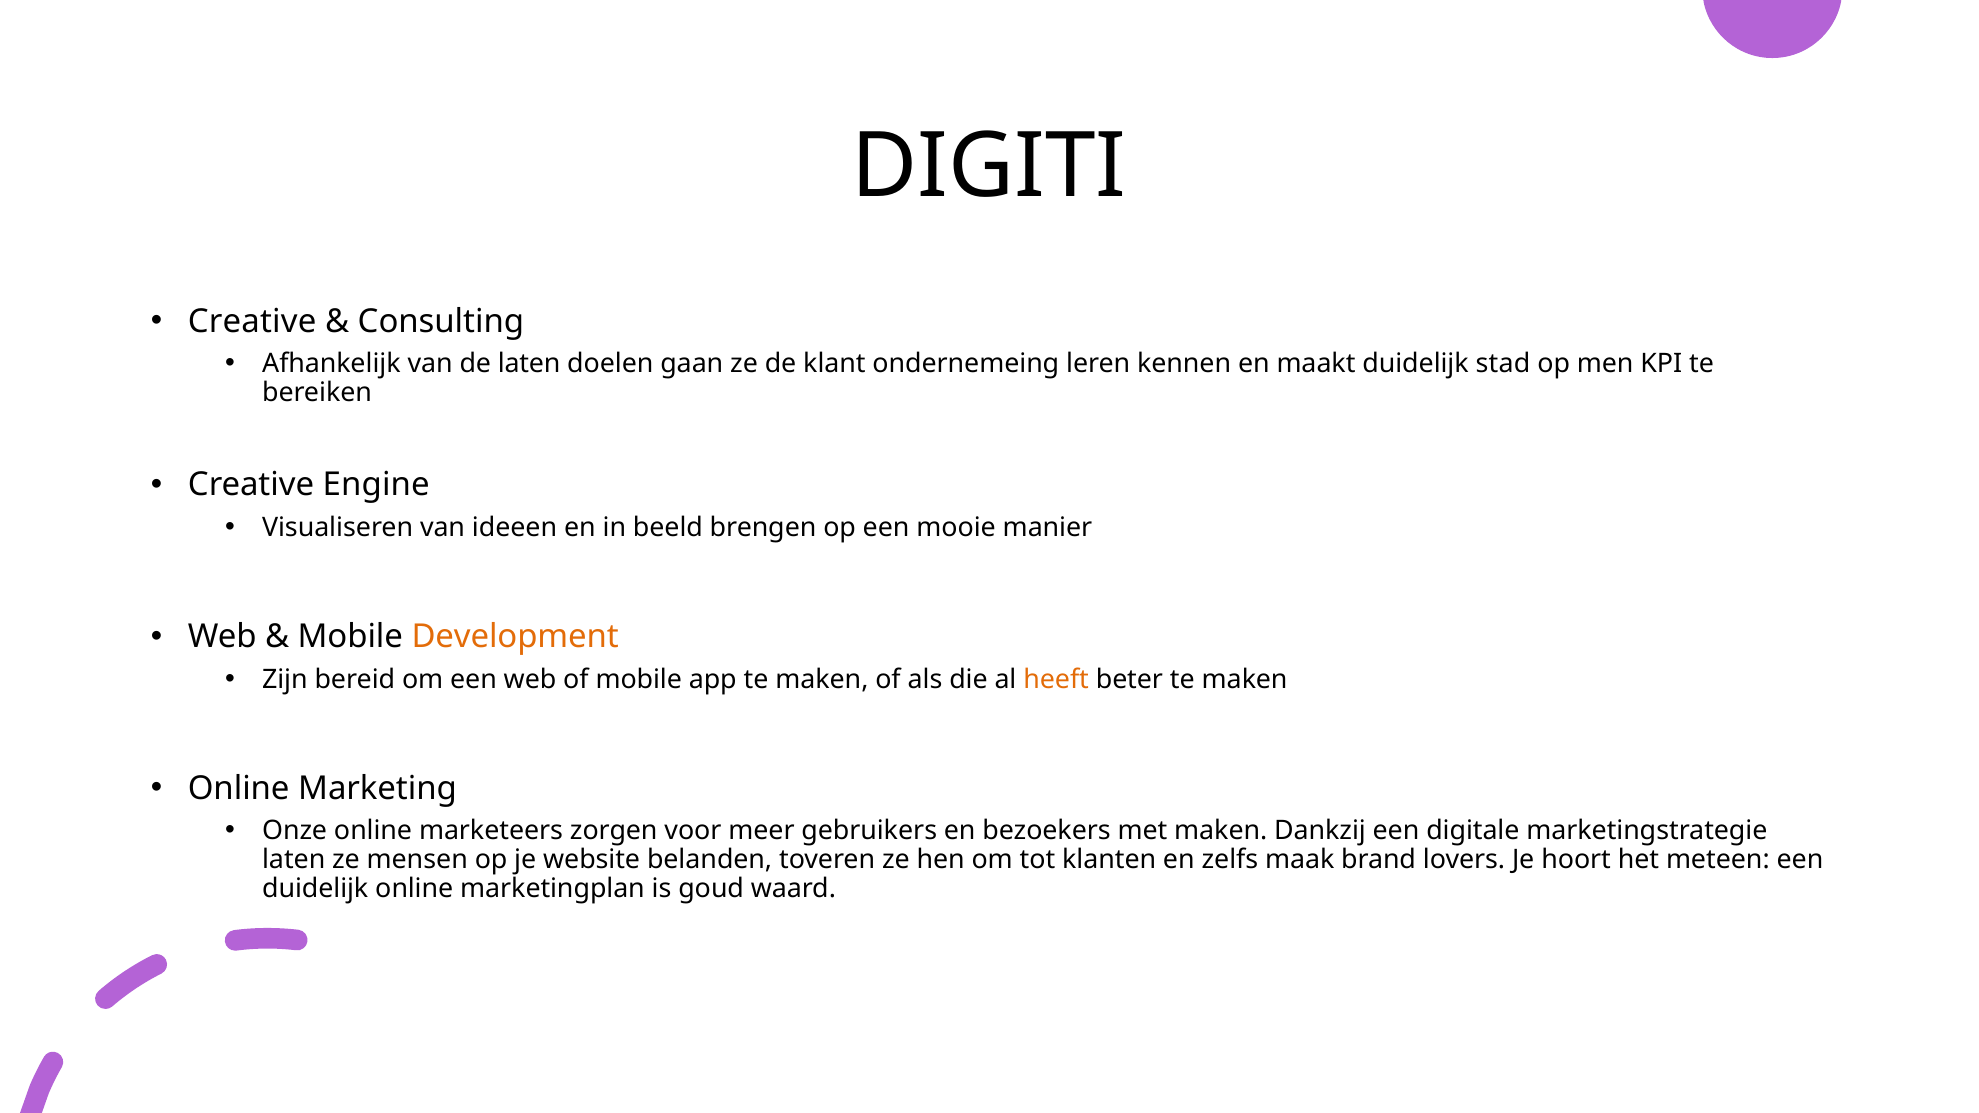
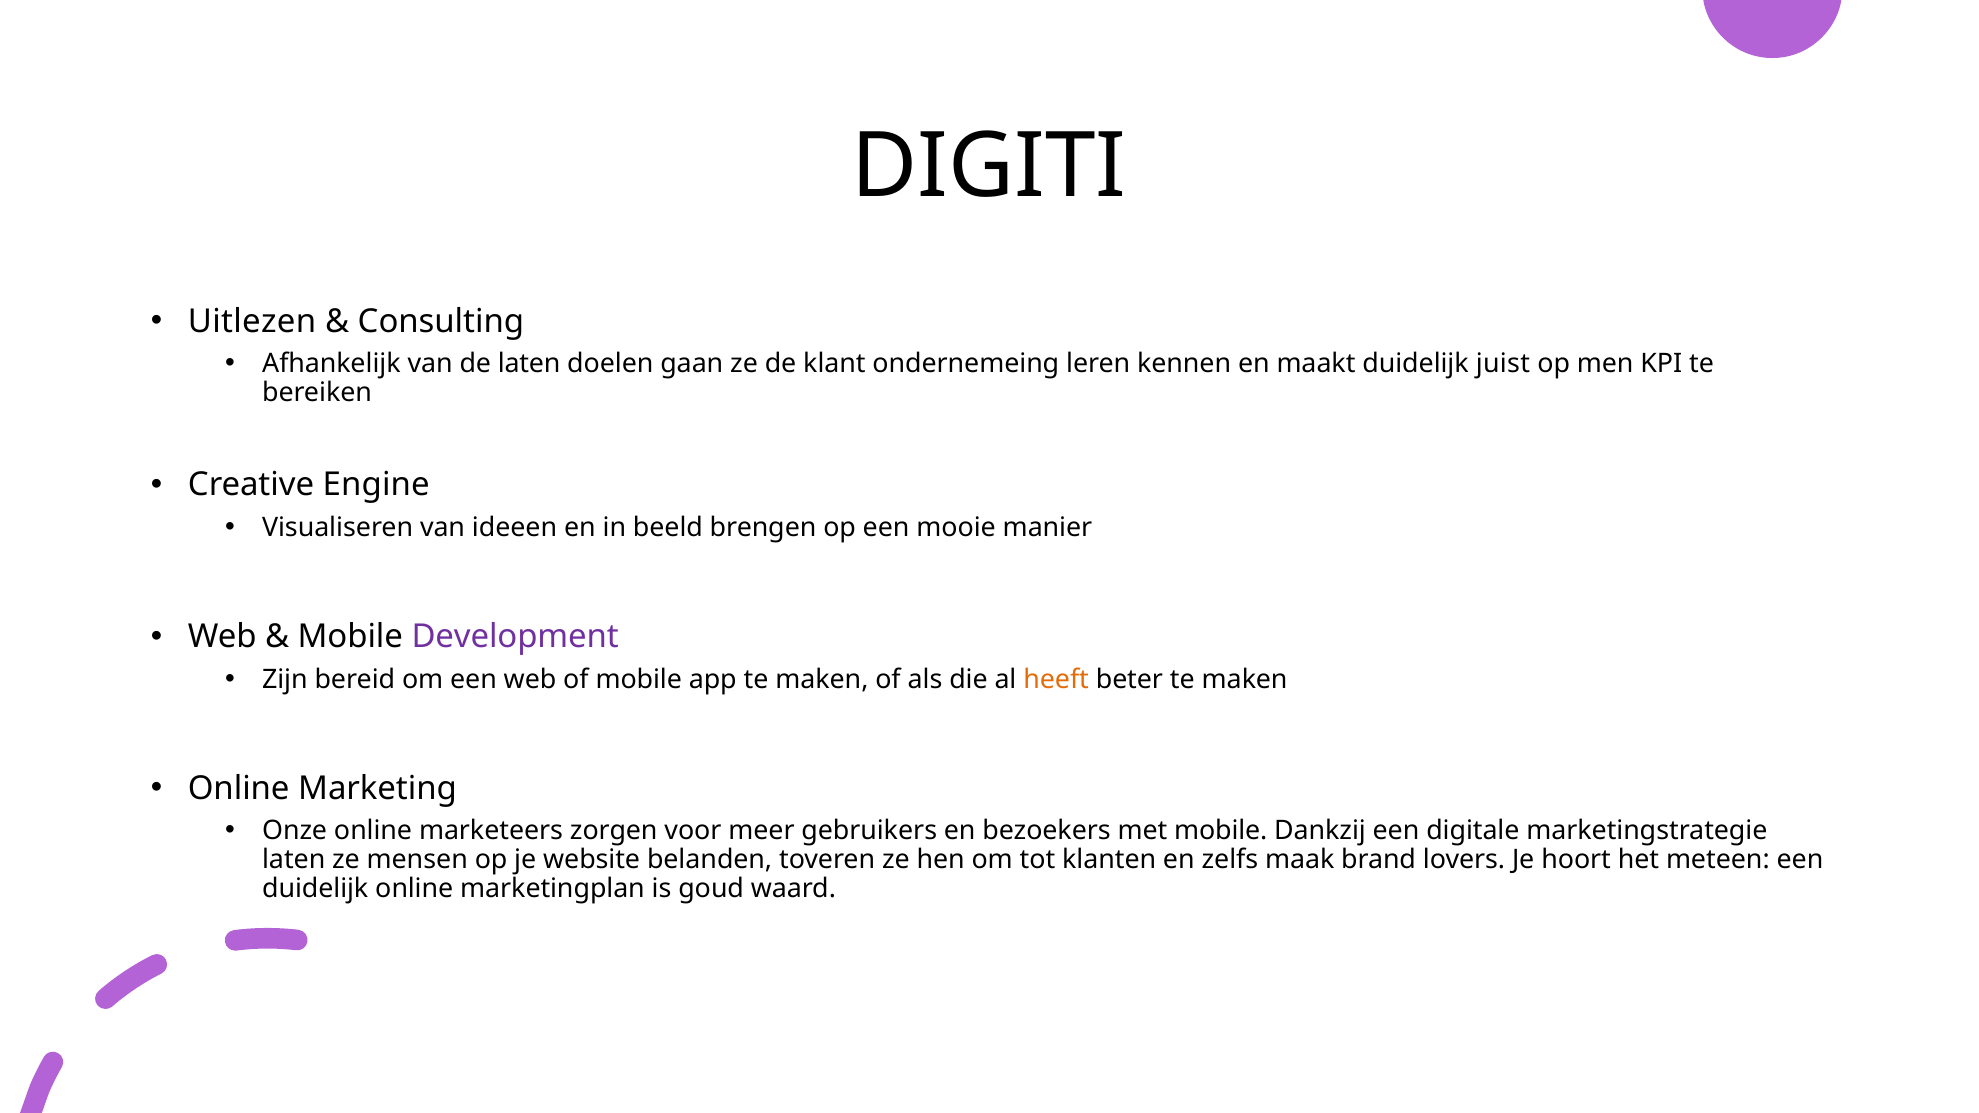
Creative at (252, 321): Creative -> Uitlezen
stad: stad -> juist
Development colour: orange -> purple
met maken: maken -> mobile
